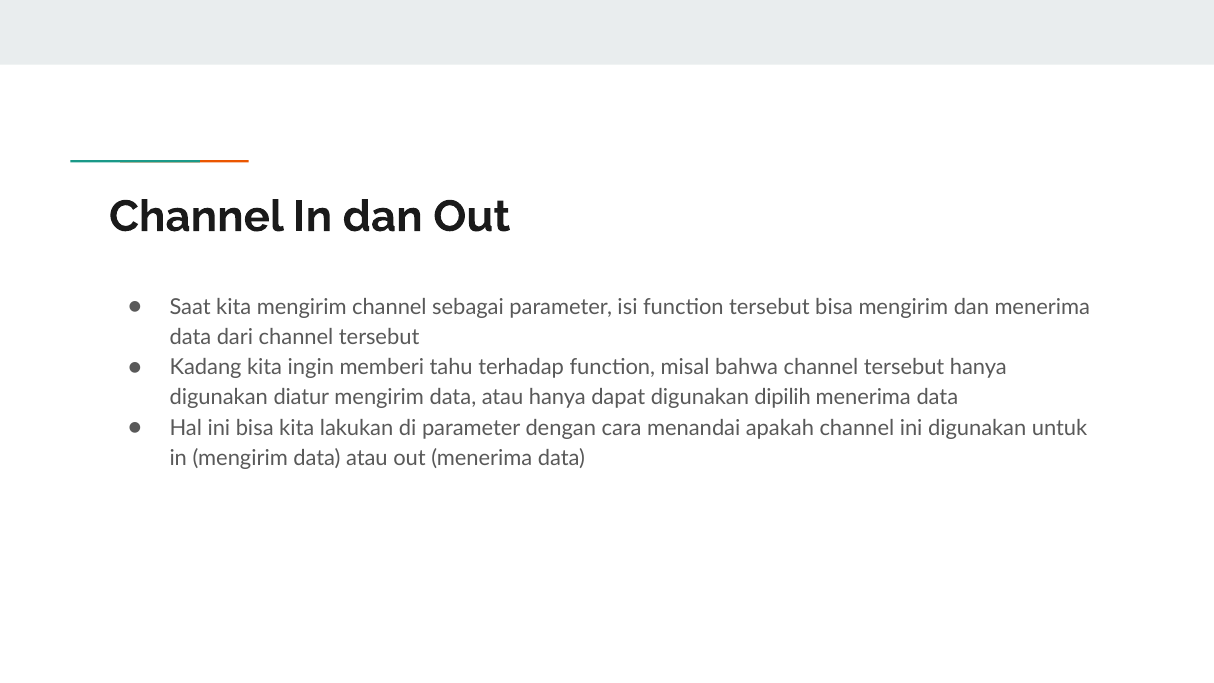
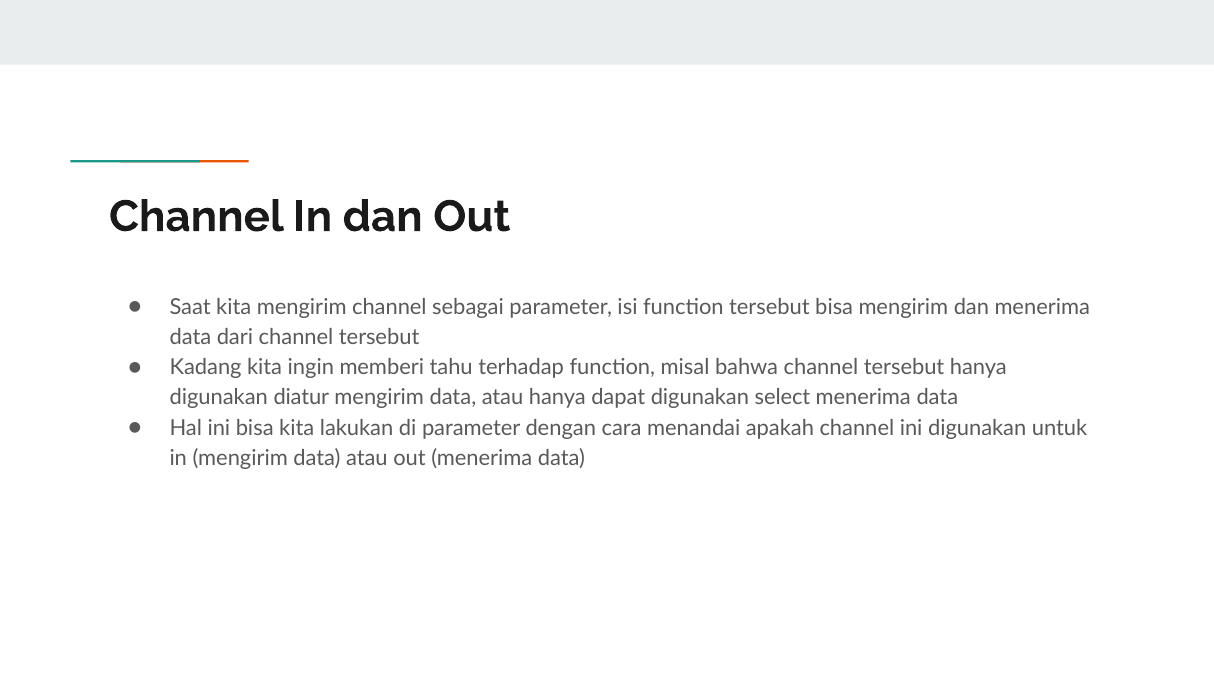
dipilih: dipilih -> select
